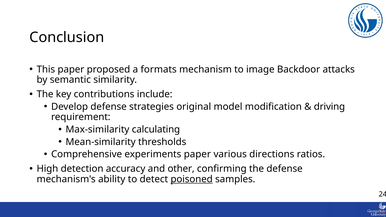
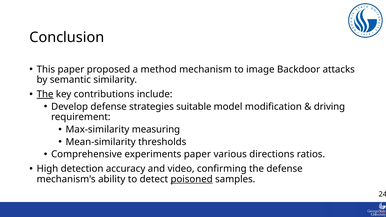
formats: formats -> method
The at (45, 94) underline: none -> present
original: original -> suitable
calculating: calculating -> measuring
other: other -> video
